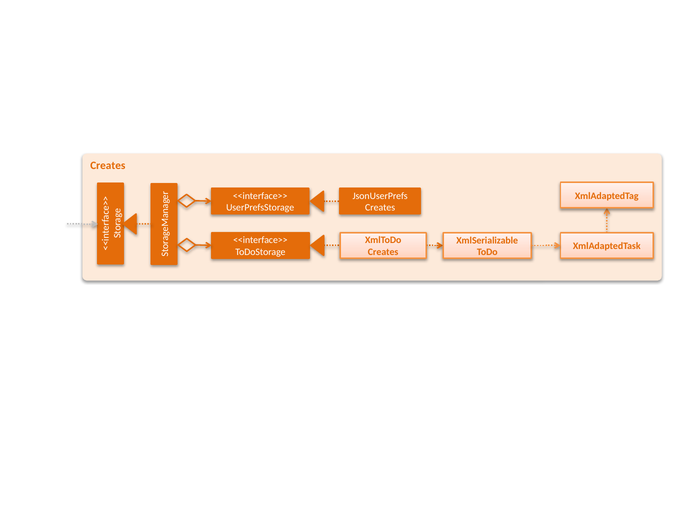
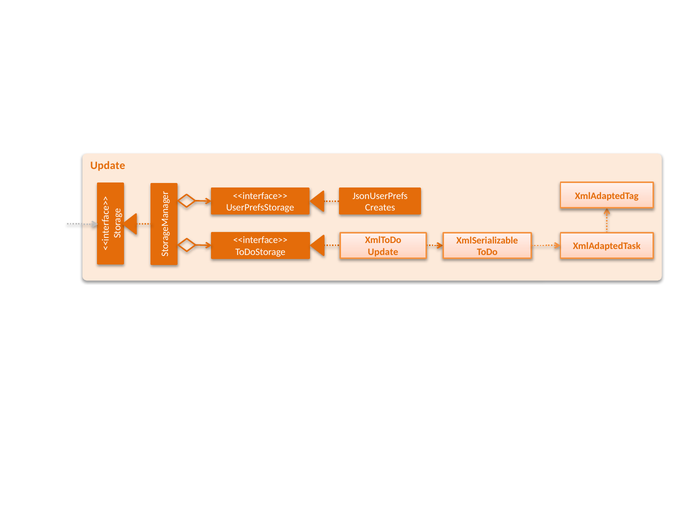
Creates at (108, 166): Creates -> Update
Creates at (383, 252): Creates -> Update
